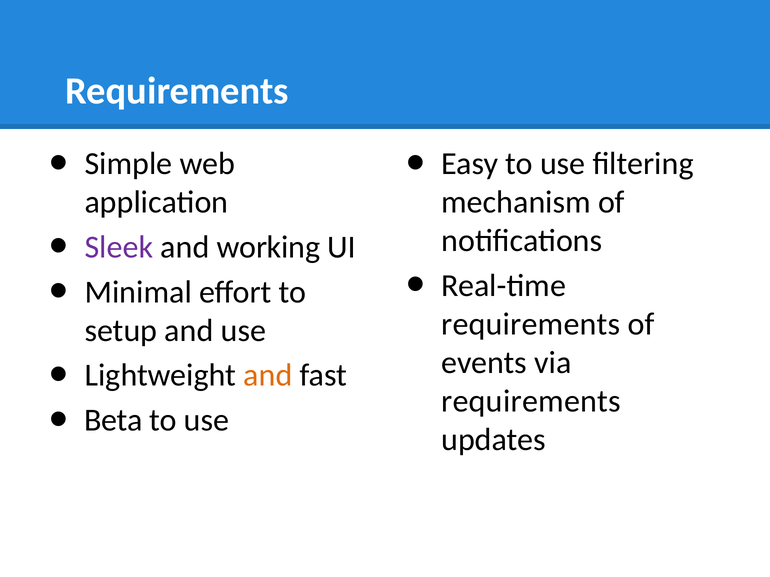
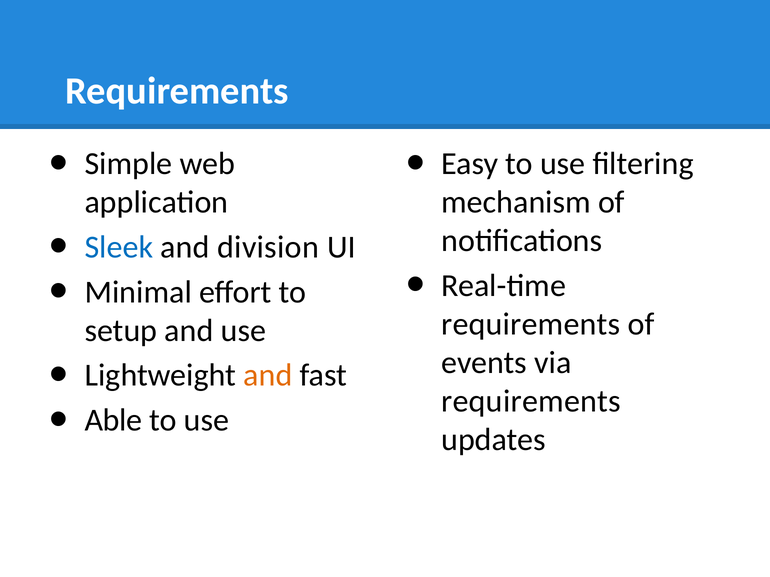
Sleek colour: purple -> blue
working: working -> division
Beta: Beta -> Able
